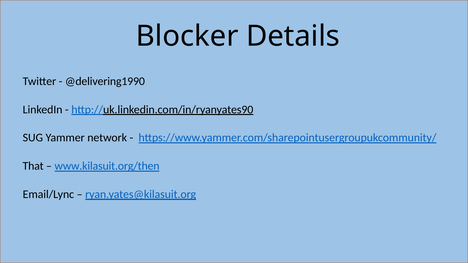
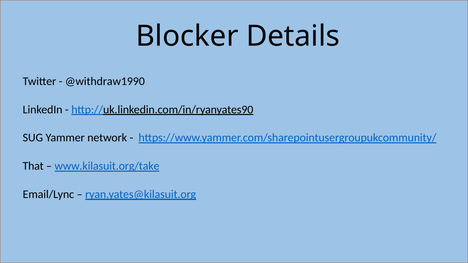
@delivering1990: @delivering1990 -> @withdraw1990
www.kilasuit.org/then: www.kilasuit.org/then -> www.kilasuit.org/take
